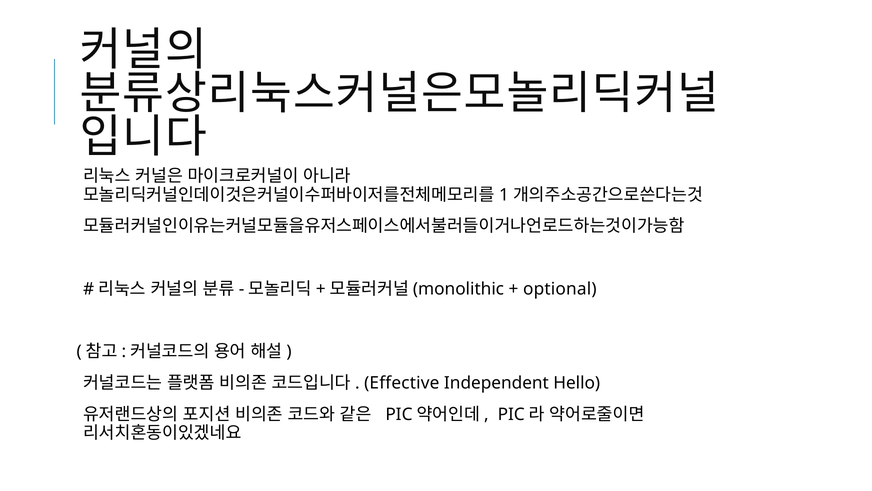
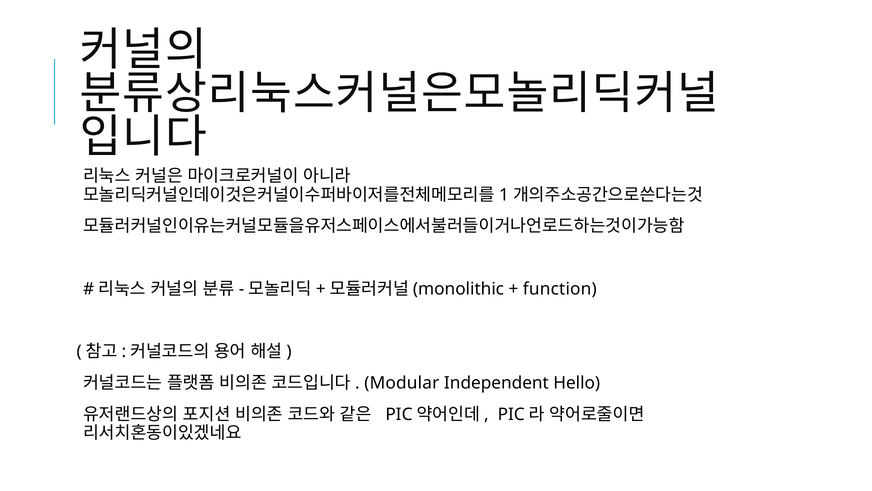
optional: optional -> function
Effective: Effective -> Modular
